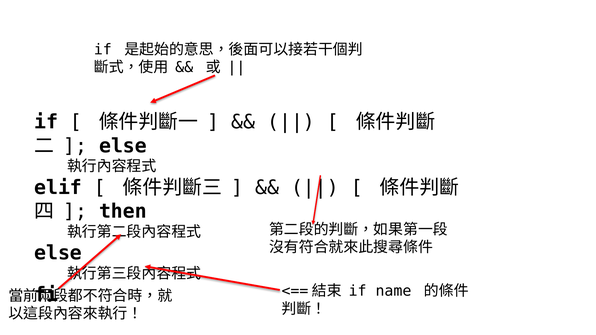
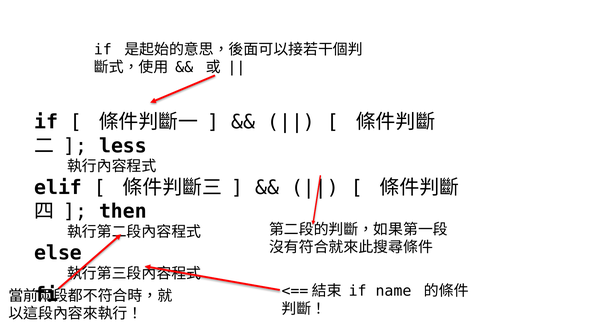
else at (123, 146): else -> less
